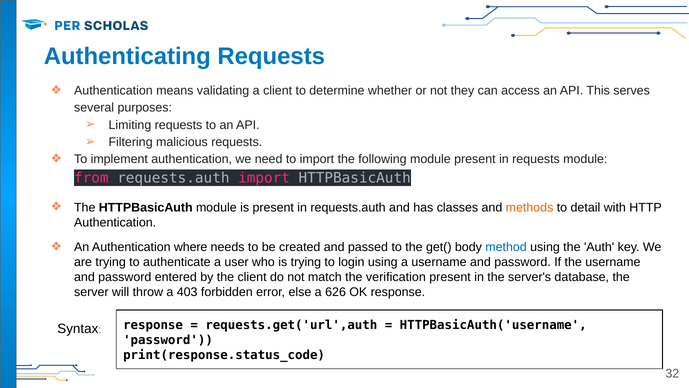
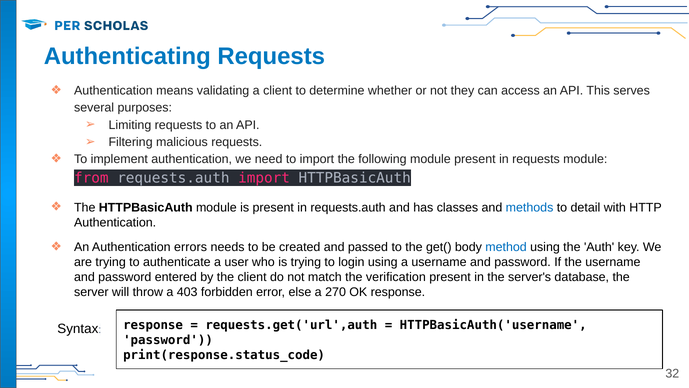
methods colour: orange -> blue
where: where -> errors
626: 626 -> 270
